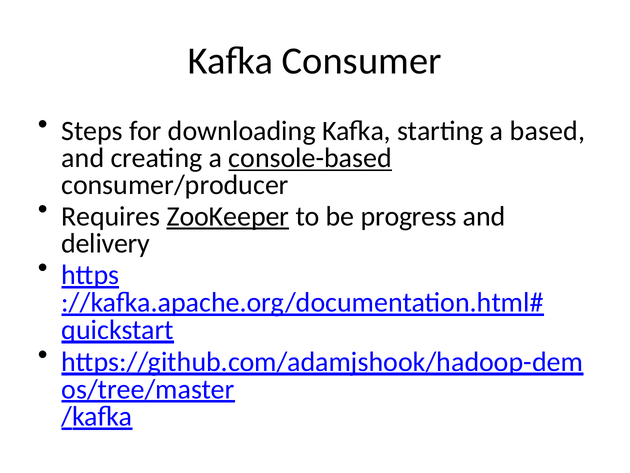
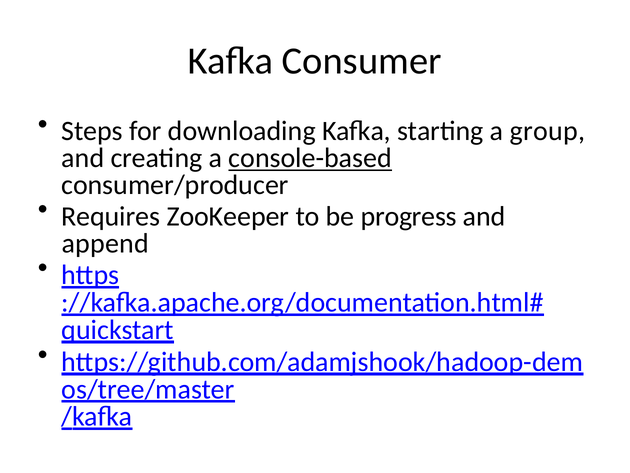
based: based -> group
ZooKeeper underline: present -> none
delivery: delivery -> append
